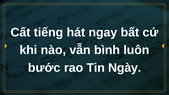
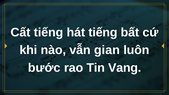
hát ngay: ngay -> tiếng
bình: bình -> gian
Ngày: Ngày -> Vang
